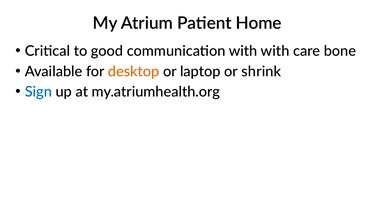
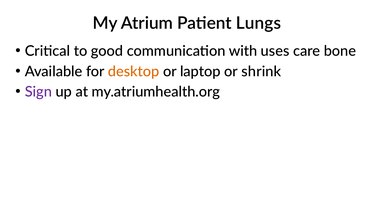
Home: Home -> Lungs
with with: with -> uses
Sign colour: blue -> purple
